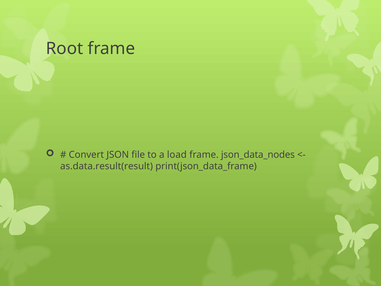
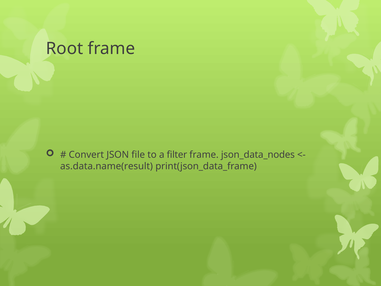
load: load -> filter
as.data.result(result: as.data.result(result -> as.data.name(result
